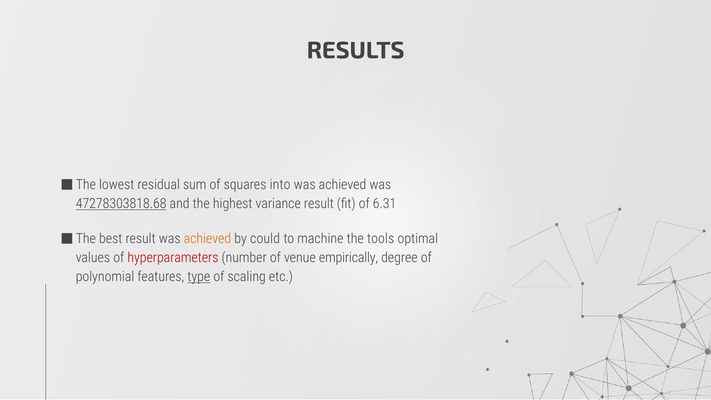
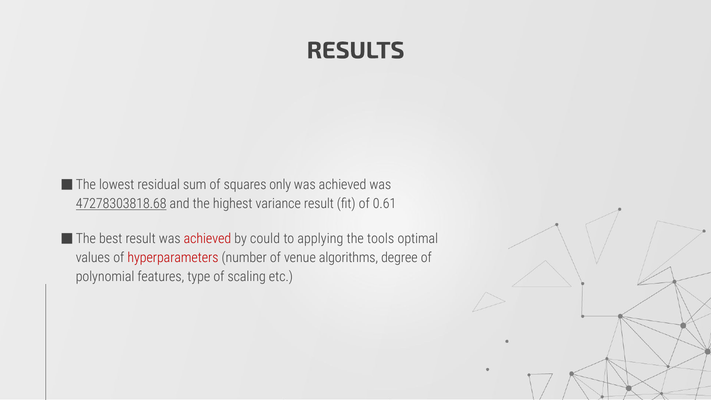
into: into -> only
6.31: 6.31 -> 0.61
achieved at (207, 239) colour: orange -> red
machine: machine -> applying
empirically: empirically -> algorithms
type underline: present -> none
